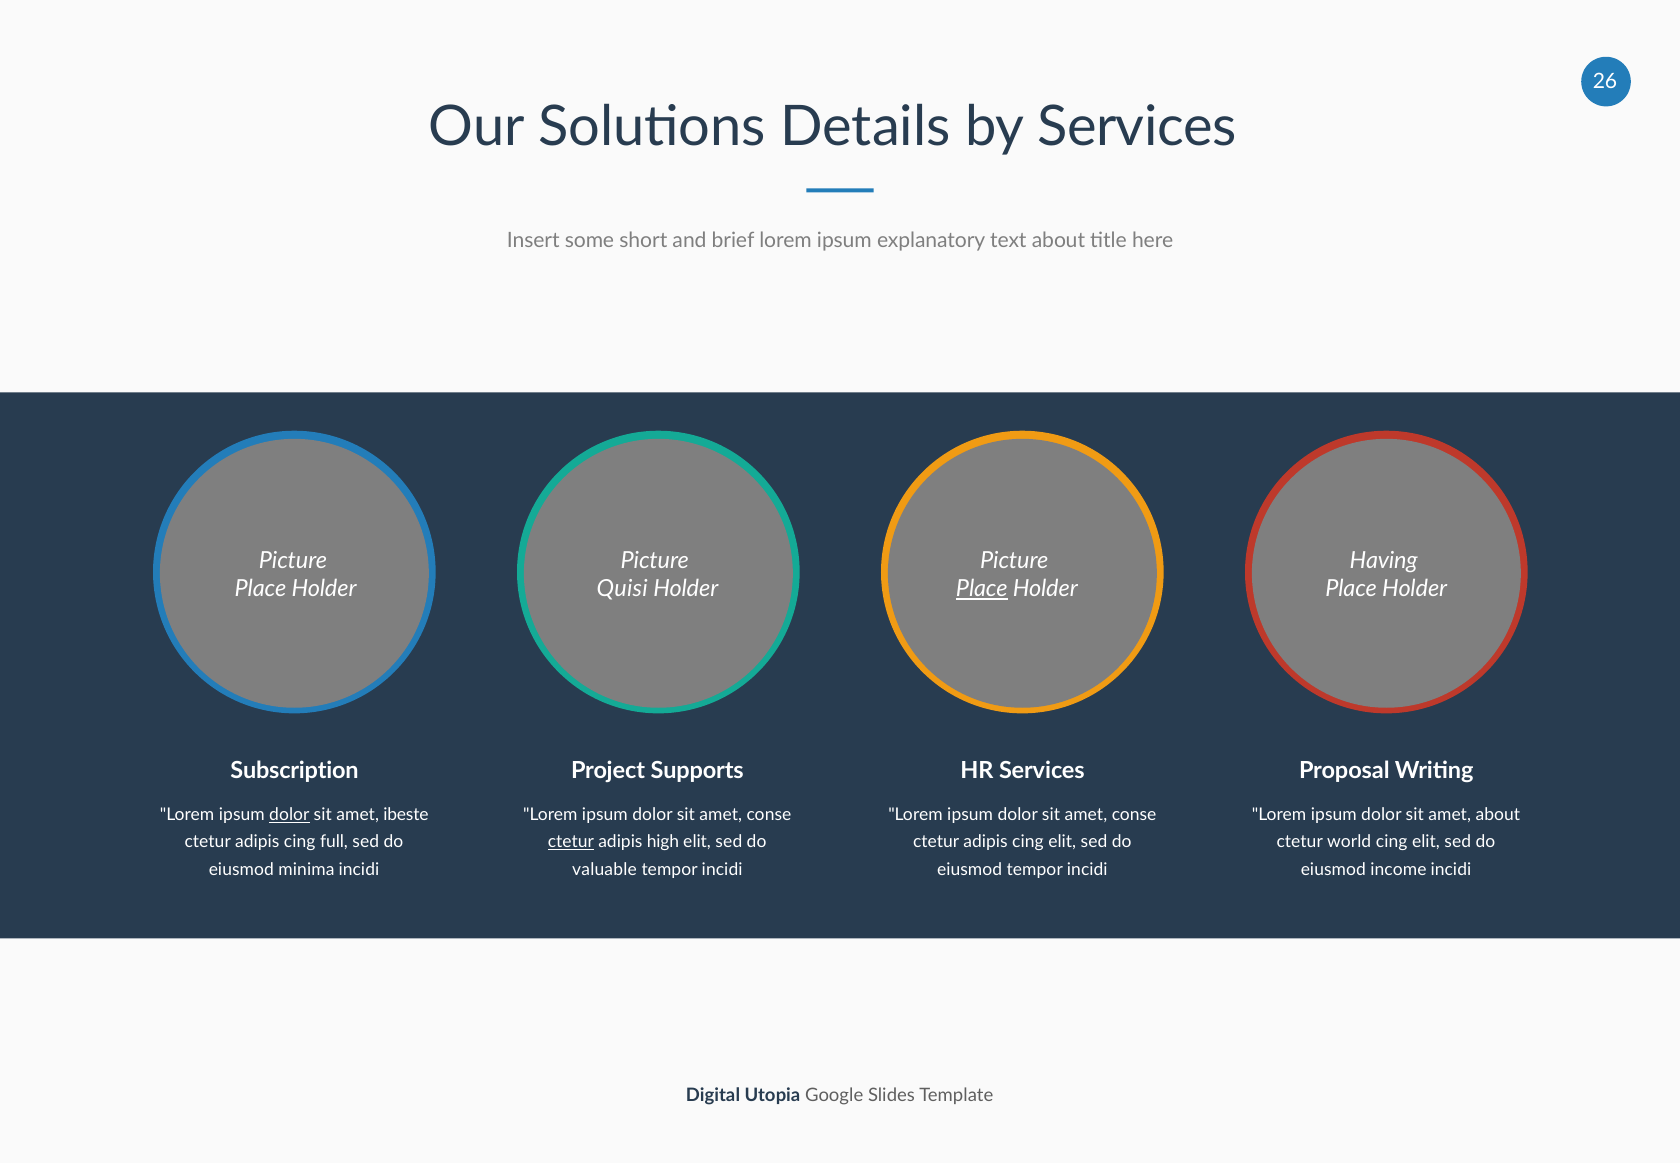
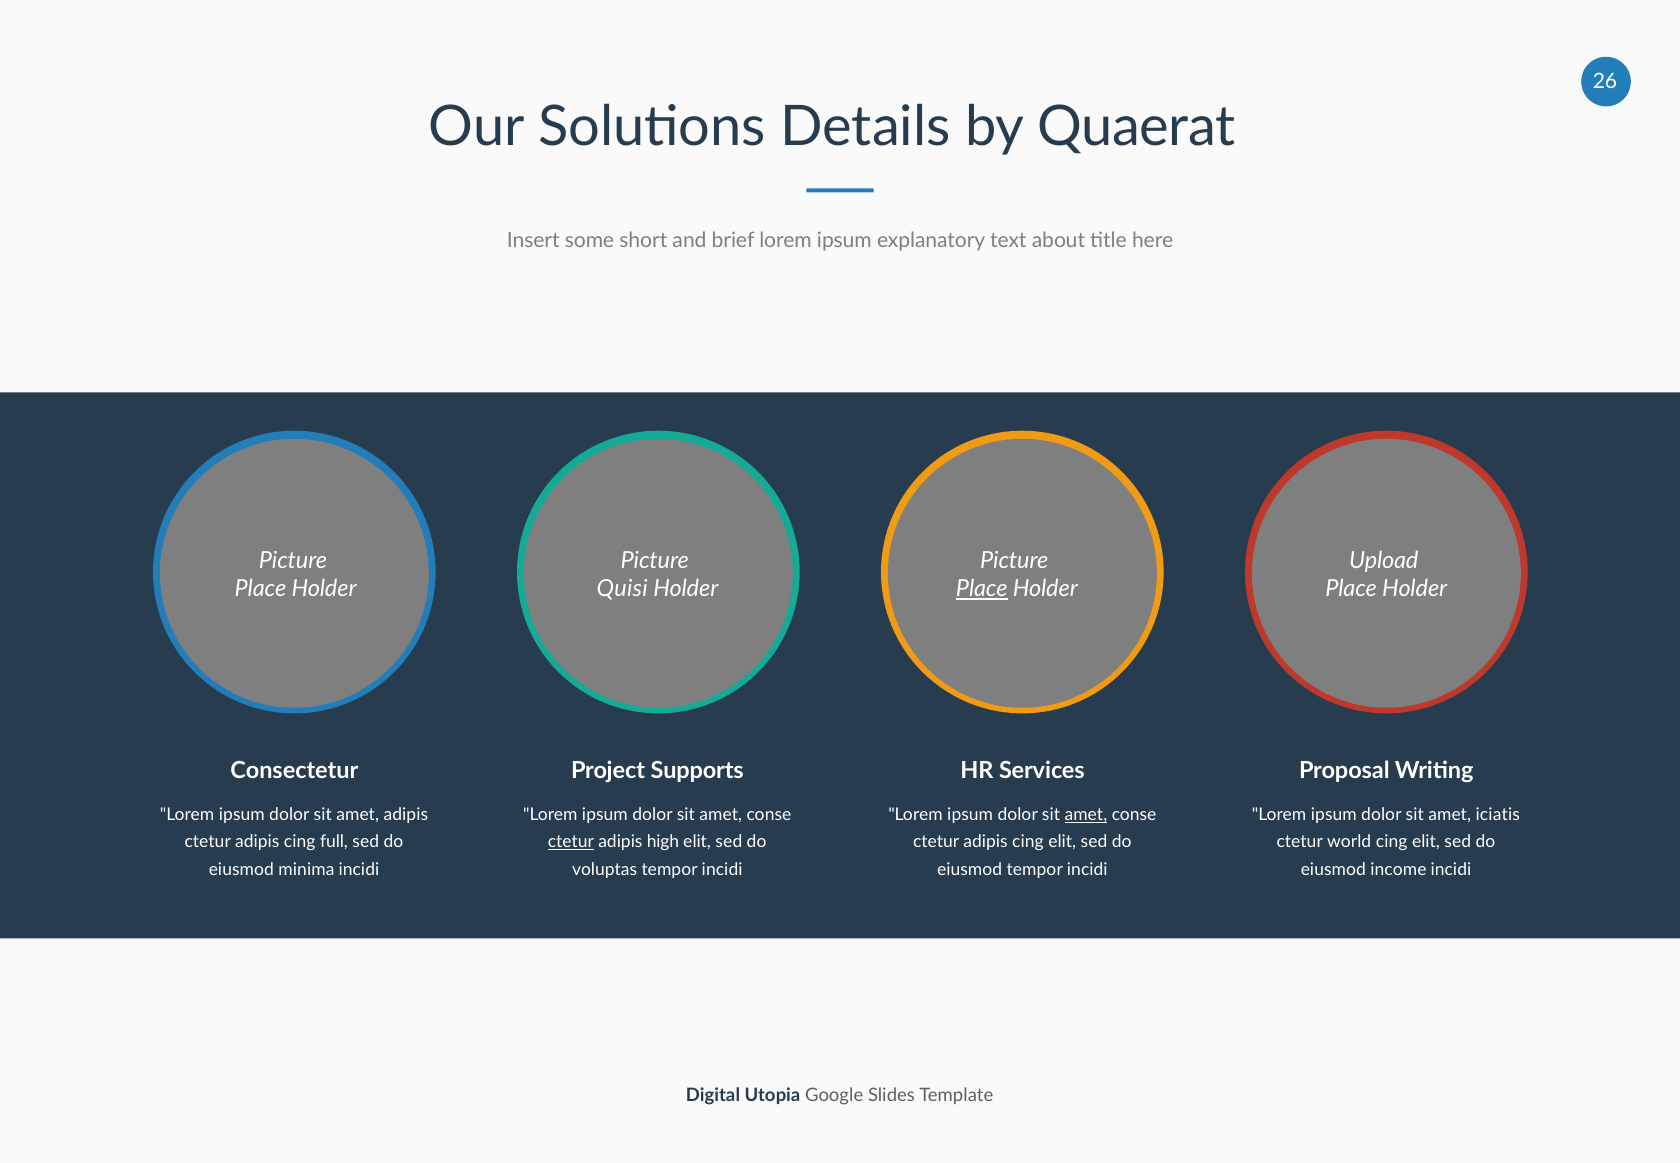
by Services: Services -> Quaerat
Having: Having -> Upload
Subscription: Subscription -> Consectetur
dolor at (289, 815) underline: present -> none
amet ibeste: ibeste -> adipis
amet at (1086, 815) underline: none -> present
amet about: about -> iciatis
valuable: valuable -> voluptas
